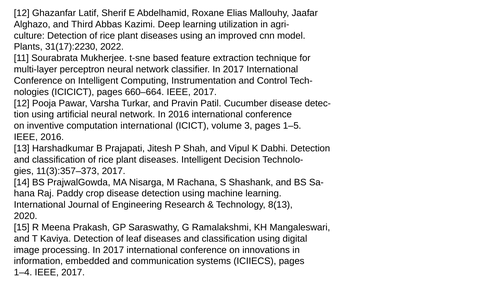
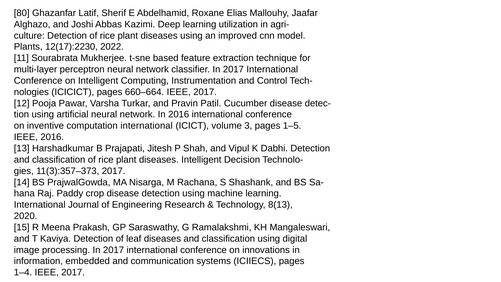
12 at (22, 13): 12 -> 80
Third: Third -> Joshi
31(17):2230: 31(17):2230 -> 12(17):2230
